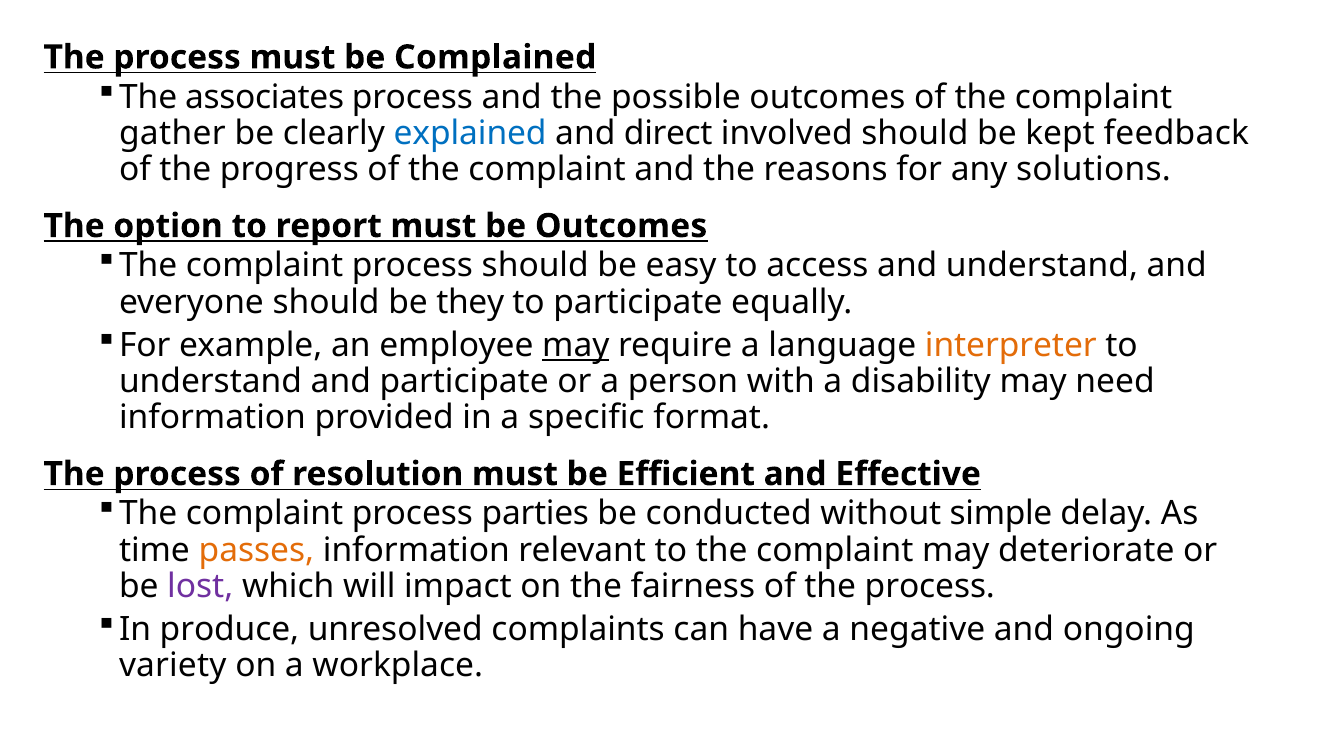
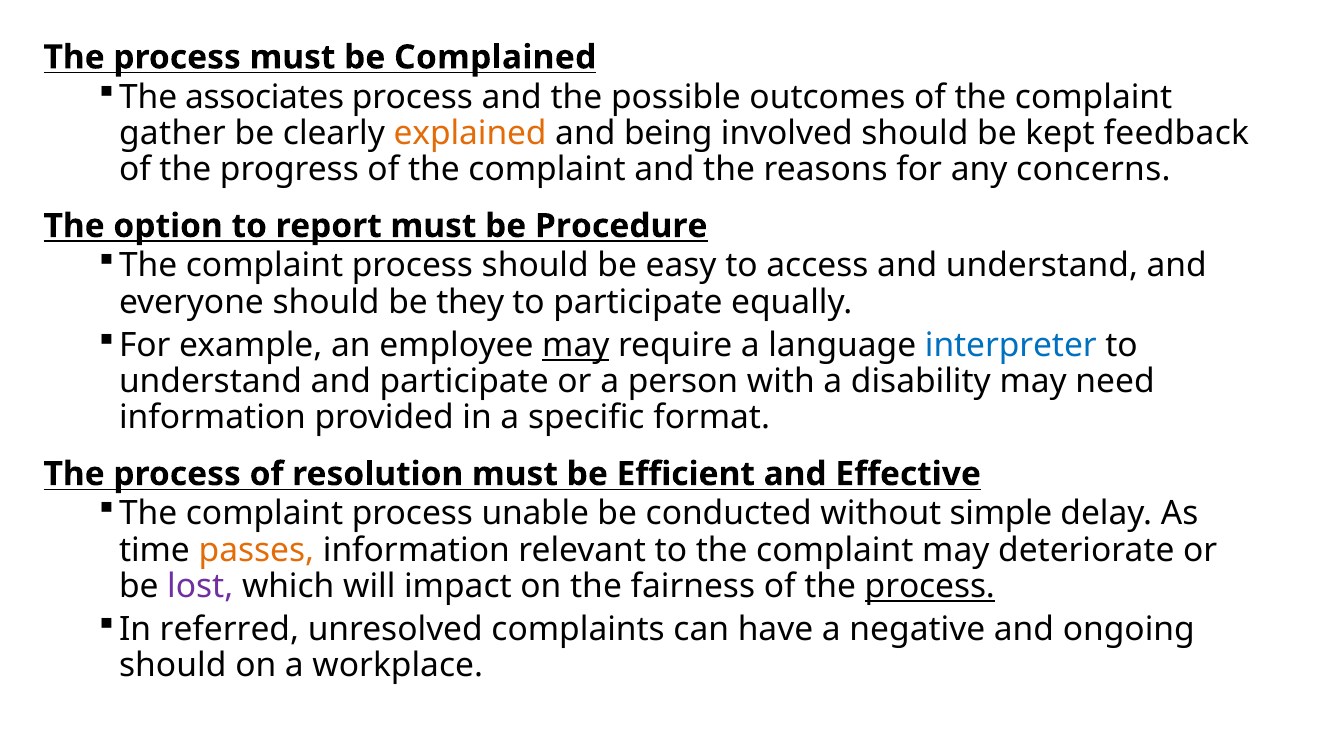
explained colour: blue -> orange
direct: direct -> being
solutions: solutions -> concerns
be Outcomes: Outcomes -> Procedure
interpreter colour: orange -> blue
parties: parties -> unable
process at (930, 586) underline: none -> present
produce: produce -> referred
variety at (173, 665): variety -> should
